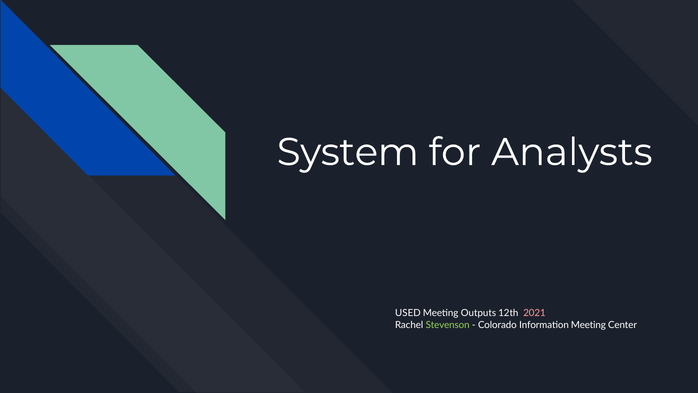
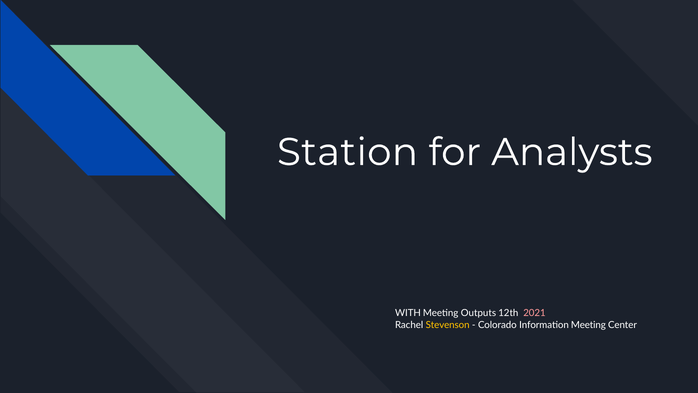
System: System -> Station
USED: USED -> WITH
Stevenson colour: light green -> yellow
